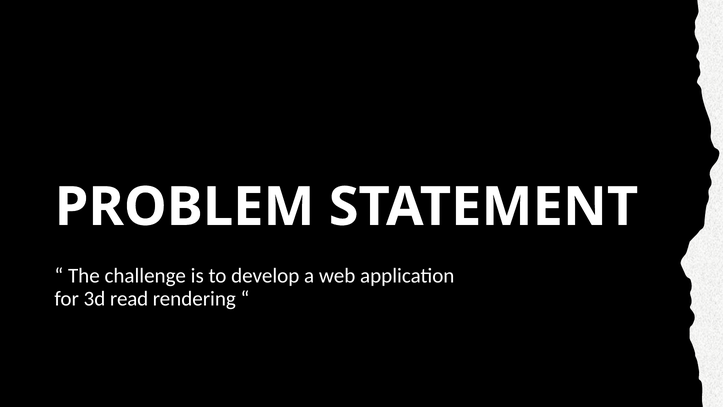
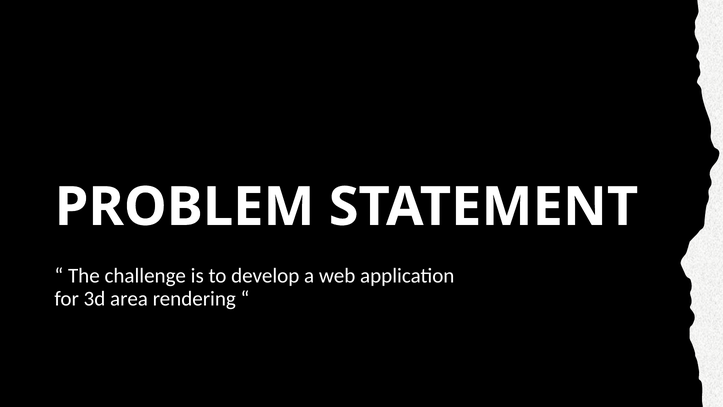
read: read -> area
